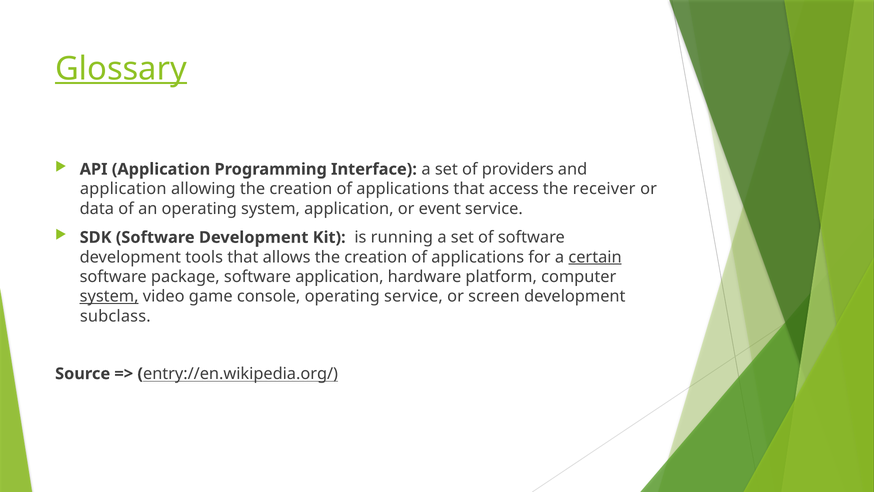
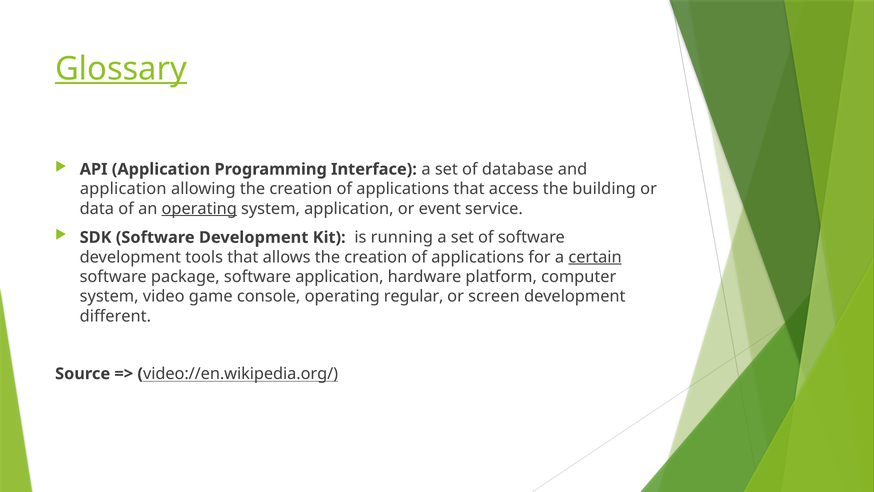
providers: providers -> database
receiver: receiver -> building
operating at (199, 208) underline: none -> present
system at (109, 296) underline: present -> none
operating service: service -> regular
subclass: subclass -> different
entry://en.wikipedia.org/: entry://en.wikipedia.org/ -> video://en.wikipedia.org/
